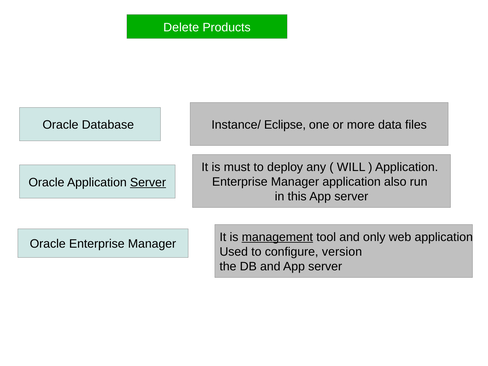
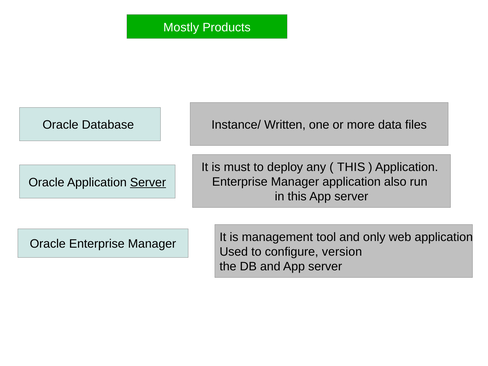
Delete: Delete -> Mostly
Eclipse: Eclipse -> Written
WILL at (351, 167): WILL -> THIS
management underline: present -> none
